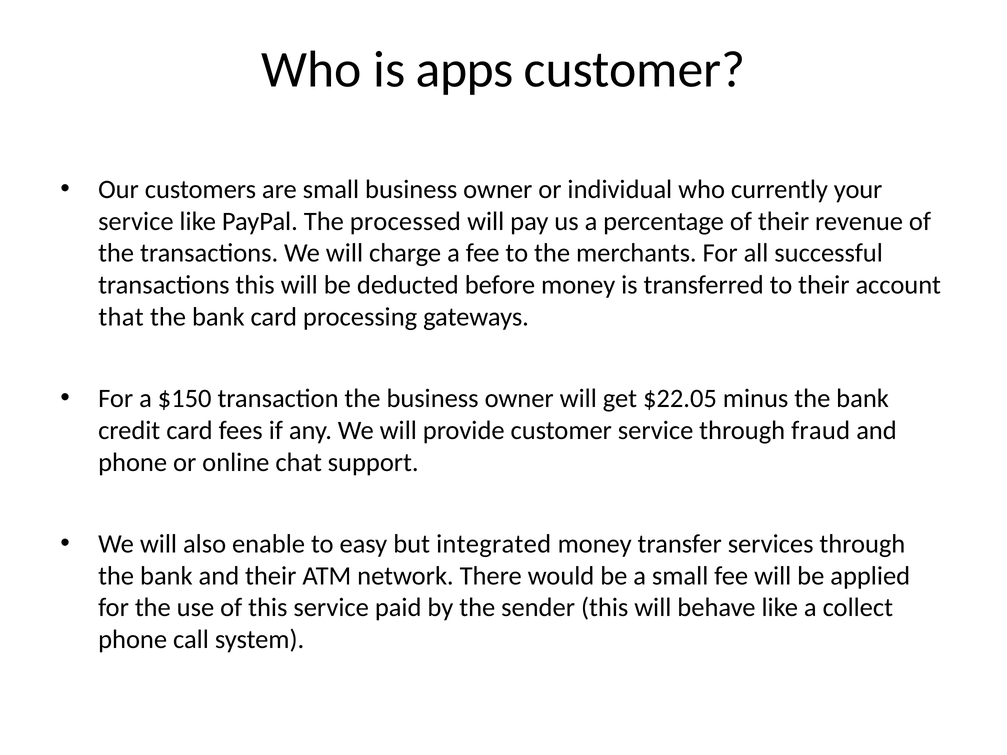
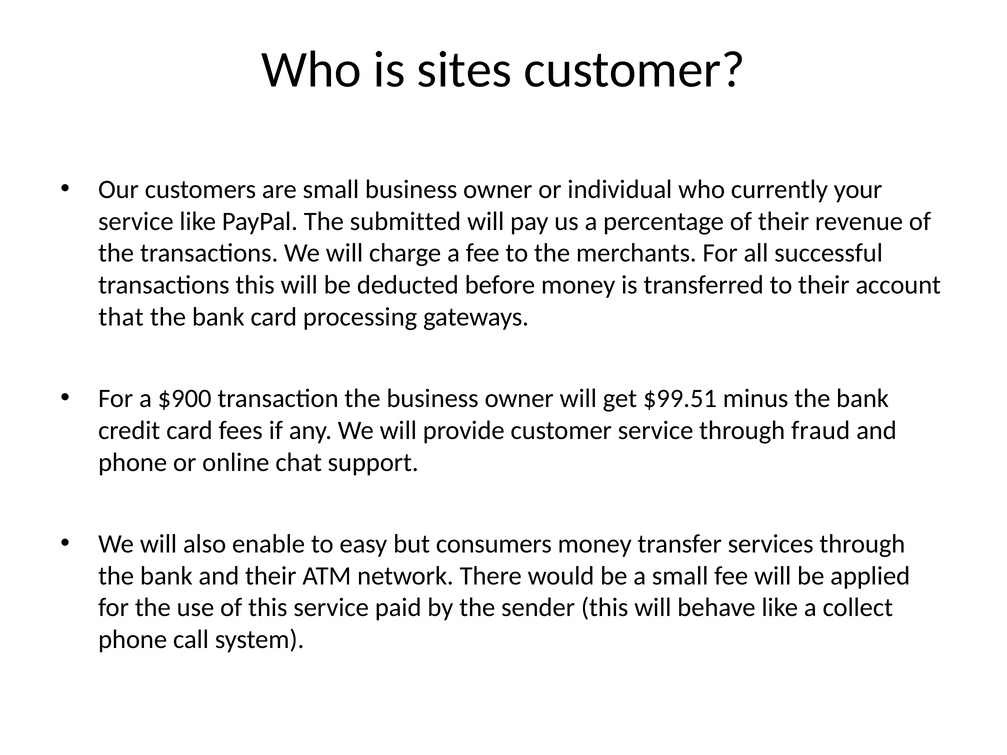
apps: apps -> sites
processed: processed -> submitted
$150: $150 -> $900
$22.05: $22.05 -> $99.51
integrated: integrated -> consumers
